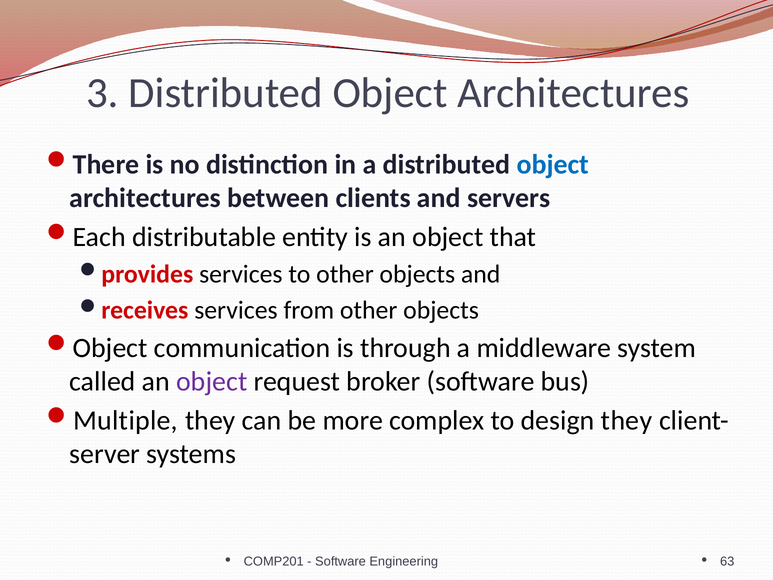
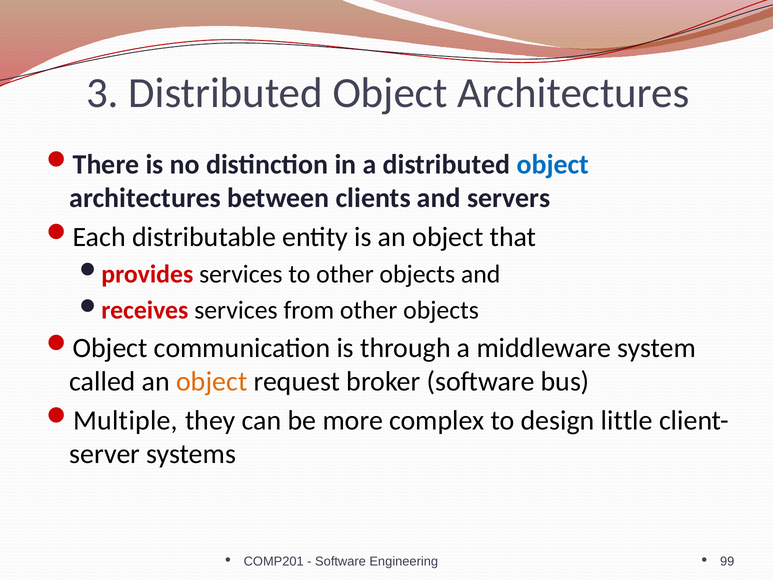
object at (212, 381) colour: purple -> orange
design they: they -> little
63: 63 -> 99
